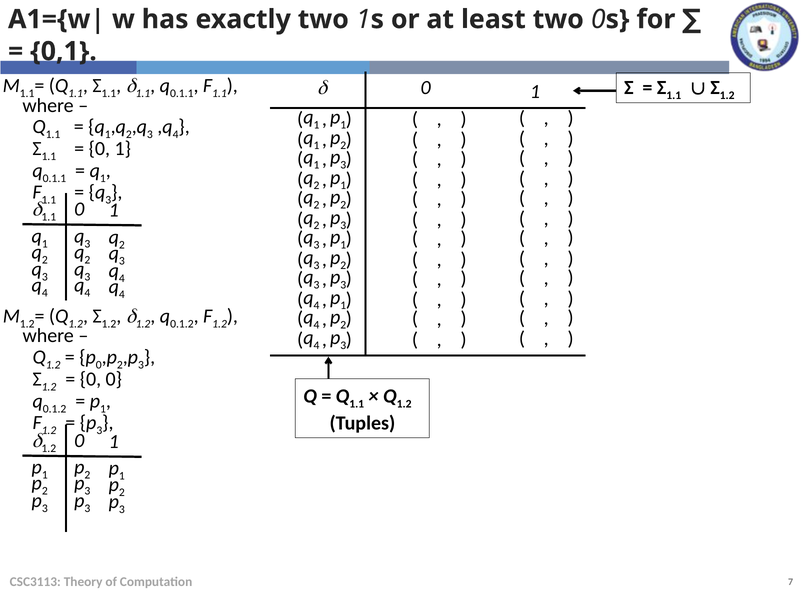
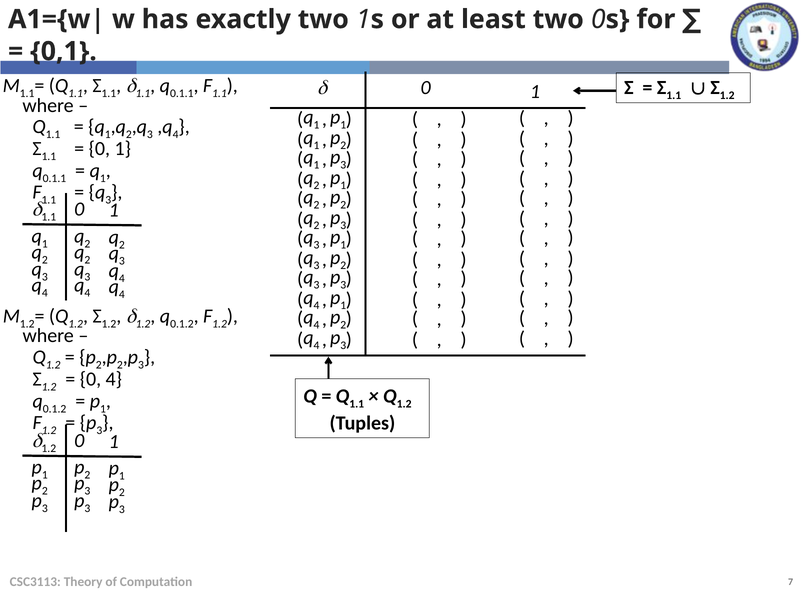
q 1 q 3: 3 -> 2
0 at (99, 365): 0 -> 2
0 0: 0 -> 4
